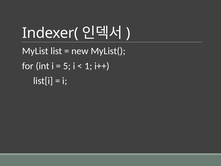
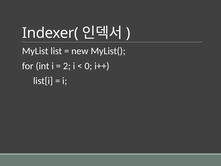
5: 5 -> 2
1: 1 -> 0
